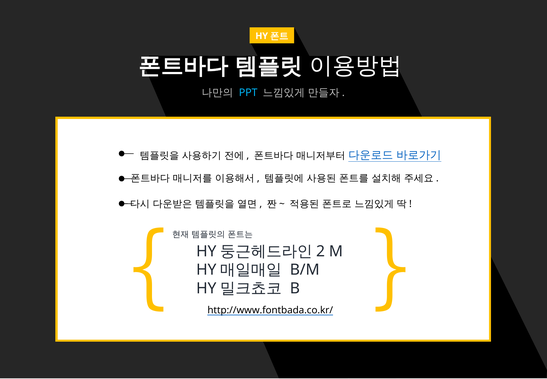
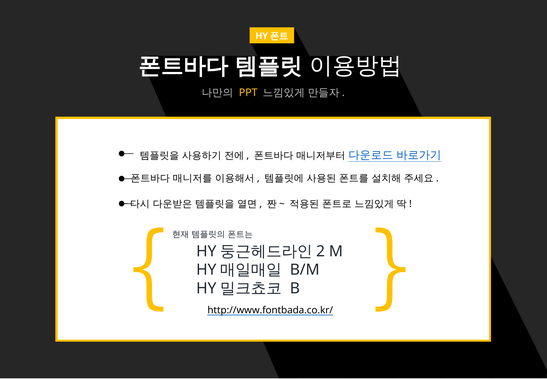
PPT colour: light blue -> yellow
